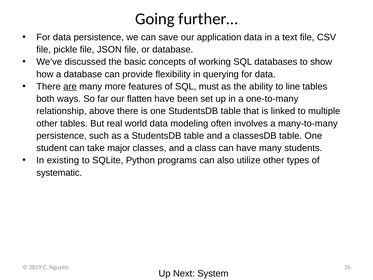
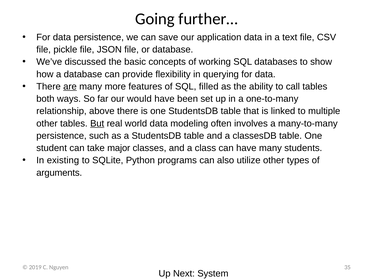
must: must -> filled
line: line -> call
flatten: flatten -> would
But underline: none -> present
systematic: systematic -> arguments
